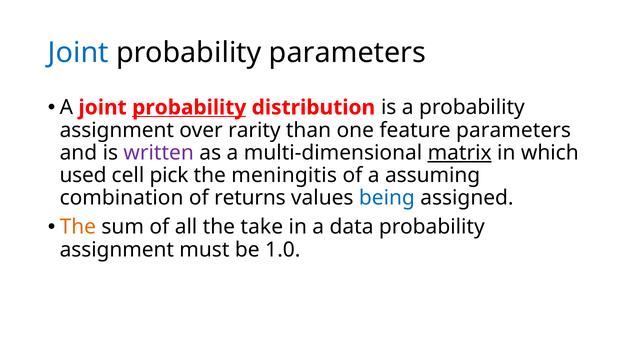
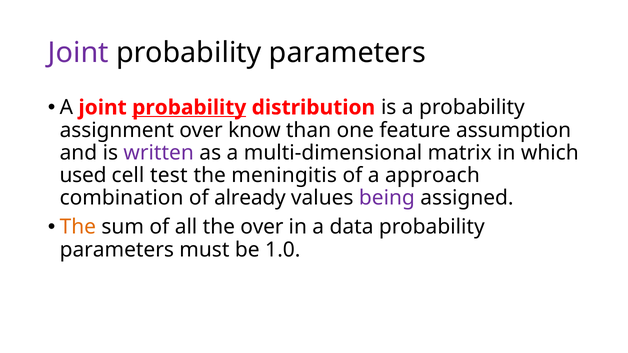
Joint at (78, 53) colour: blue -> purple
rarity: rarity -> know
feature parameters: parameters -> assumption
matrix underline: present -> none
pick: pick -> test
assuming: assuming -> approach
returns: returns -> already
being colour: blue -> purple
the take: take -> over
assignment at (117, 250): assignment -> parameters
